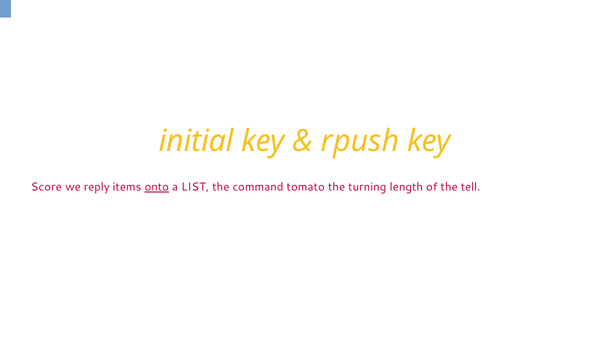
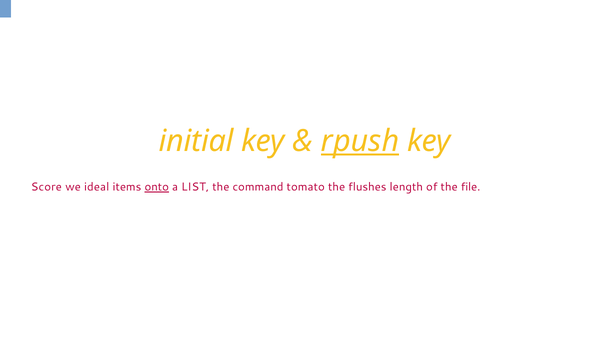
rpush underline: none -> present
reply: reply -> ideal
turning: turning -> flushes
tell: tell -> file
